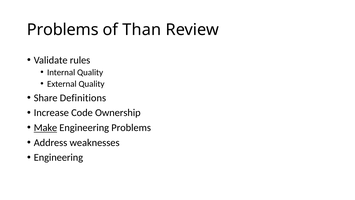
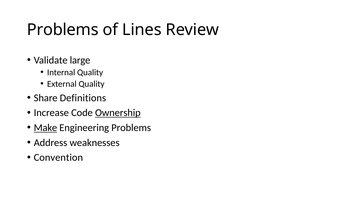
Than: Than -> Lines
rules: rules -> large
Ownership underline: none -> present
Engineering at (58, 157): Engineering -> Convention
